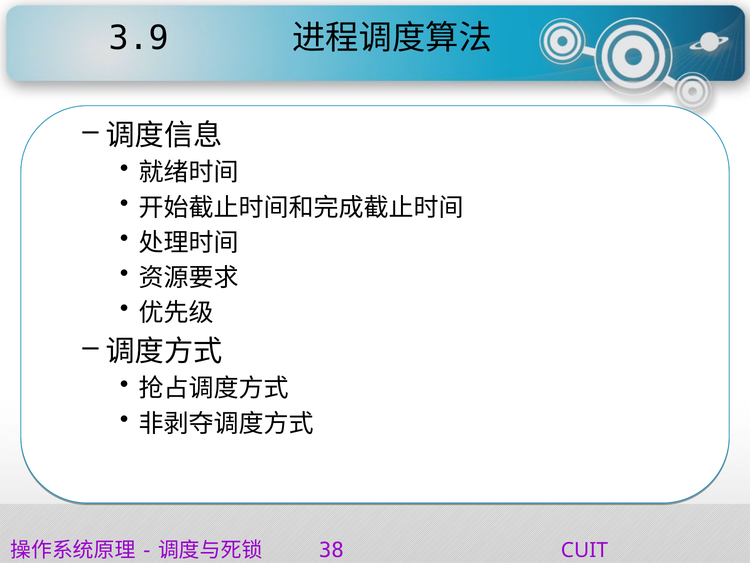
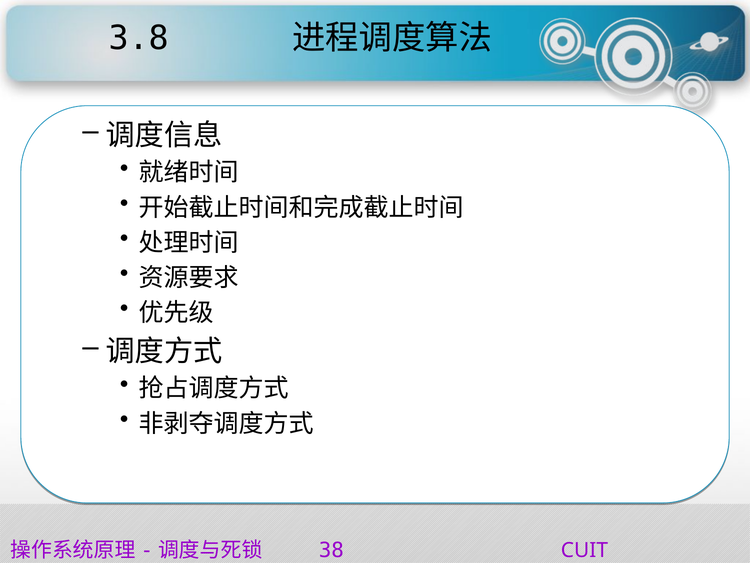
3.9: 3.9 -> 3.8
